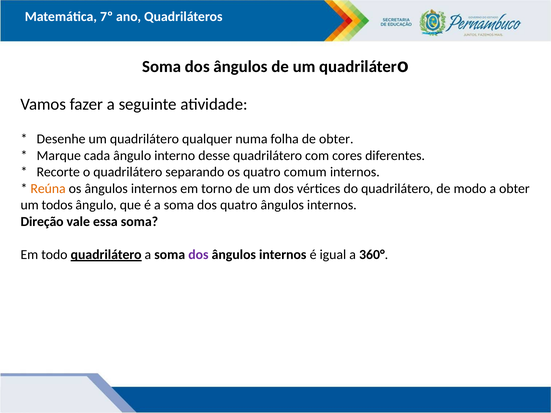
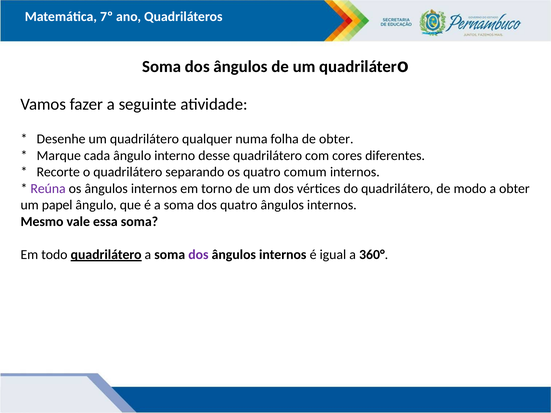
Reúna colour: orange -> purple
todos: todos -> papel
Direção: Direção -> Mesmo
